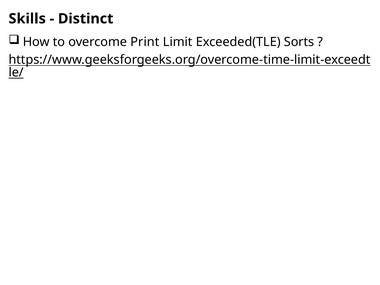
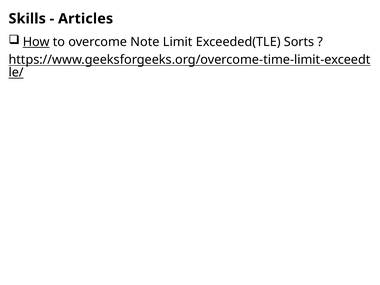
Distinct: Distinct -> Articles
How underline: none -> present
Print: Print -> Note
